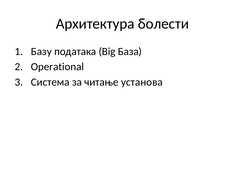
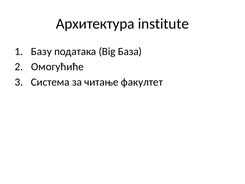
болести: болести -> institute
Operational: Operational -> Омогућиће
установа: установа -> факултет
